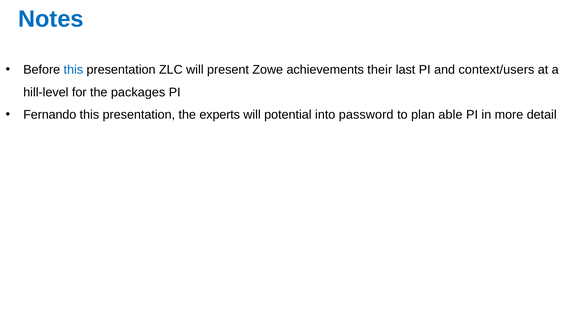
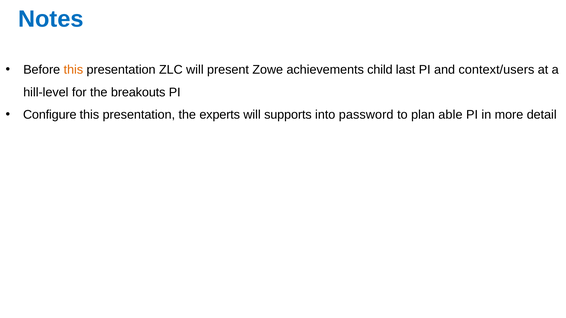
this at (73, 70) colour: blue -> orange
their: their -> child
packages: packages -> breakouts
Fernando: Fernando -> Configure
potential: potential -> supports
